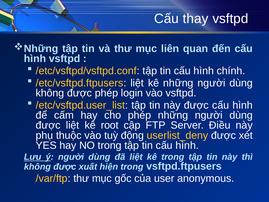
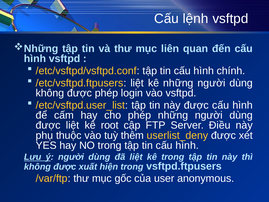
thay: thay -> lệnh
động: động -> thêm
